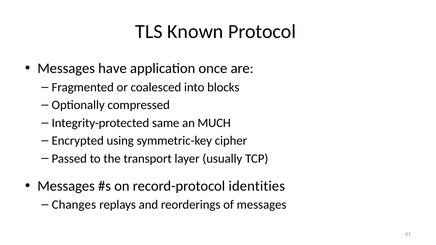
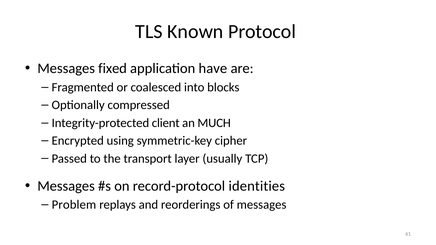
have: have -> fixed
once: once -> have
same: same -> client
Changes: Changes -> Problem
